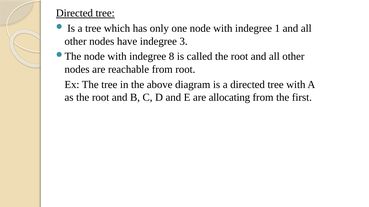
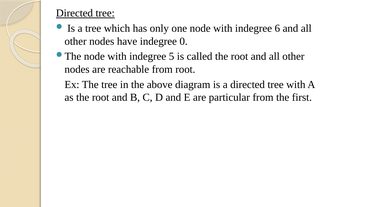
1: 1 -> 6
3: 3 -> 0
8: 8 -> 5
allocating: allocating -> particular
